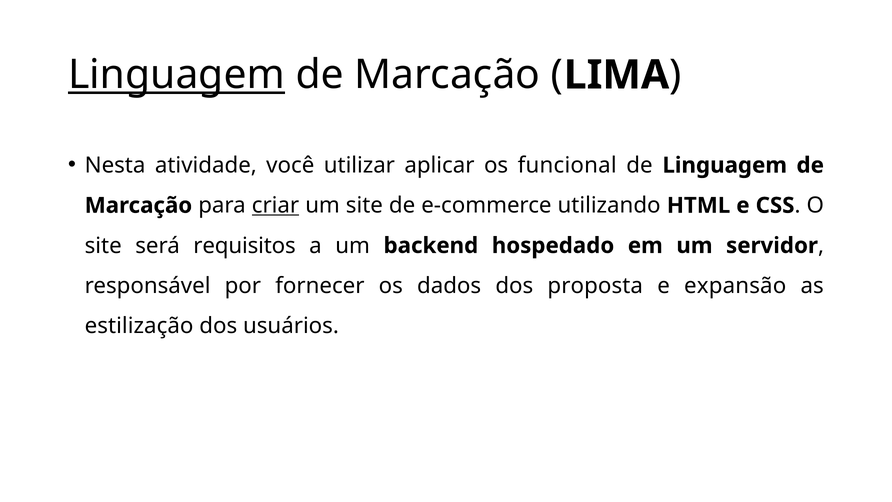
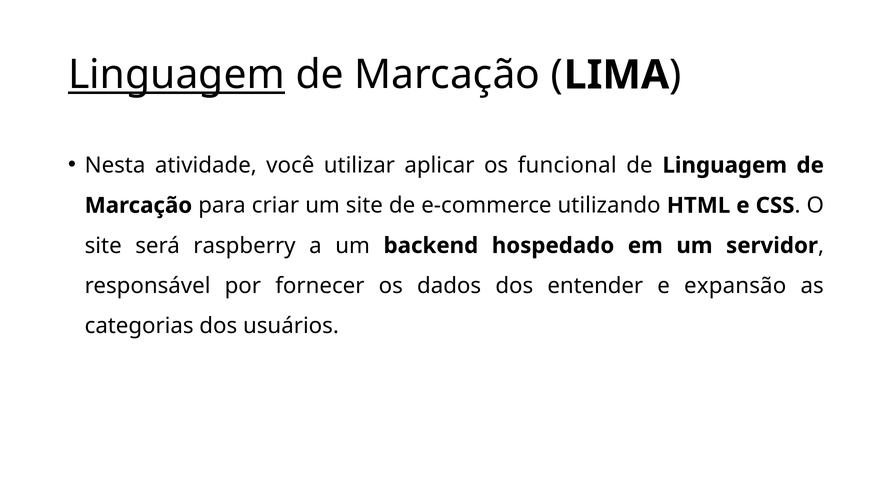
criar underline: present -> none
requisitos: requisitos -> raspberry
proposta: proposta -> entender
estilização: estilização -> categorias
